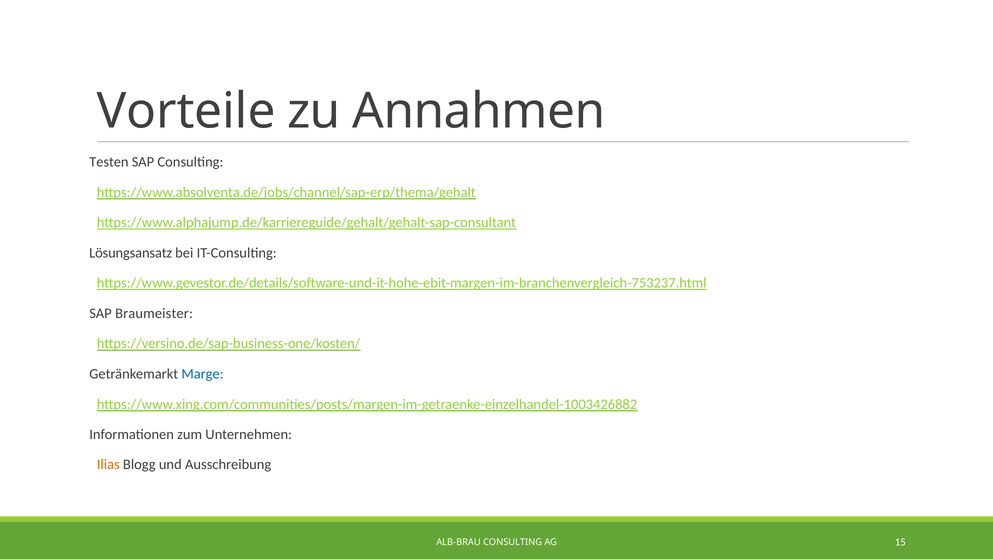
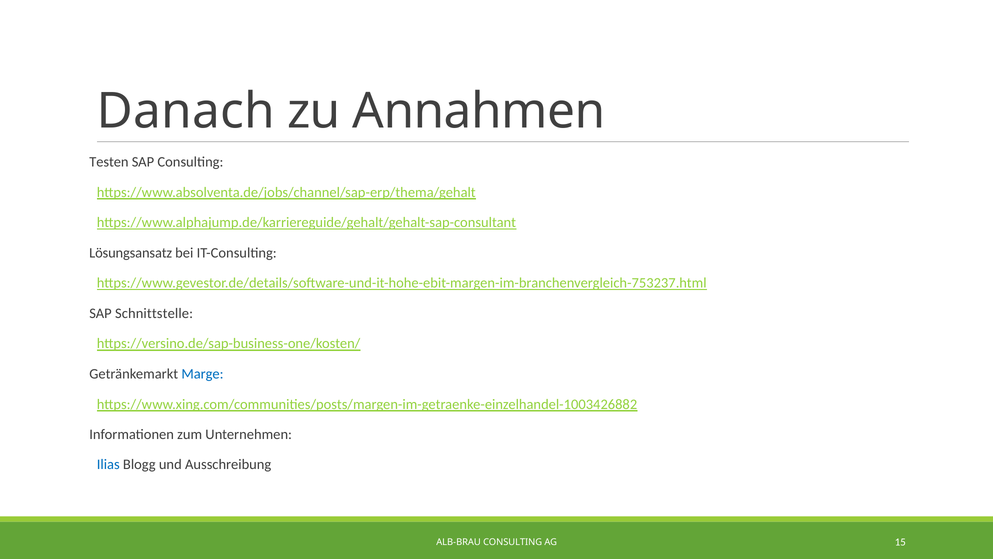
Vorteile: Vorteile -> Danach
Braumeister: Braumeister -> Schnittstelle
Ilias colour: orange -> blue
